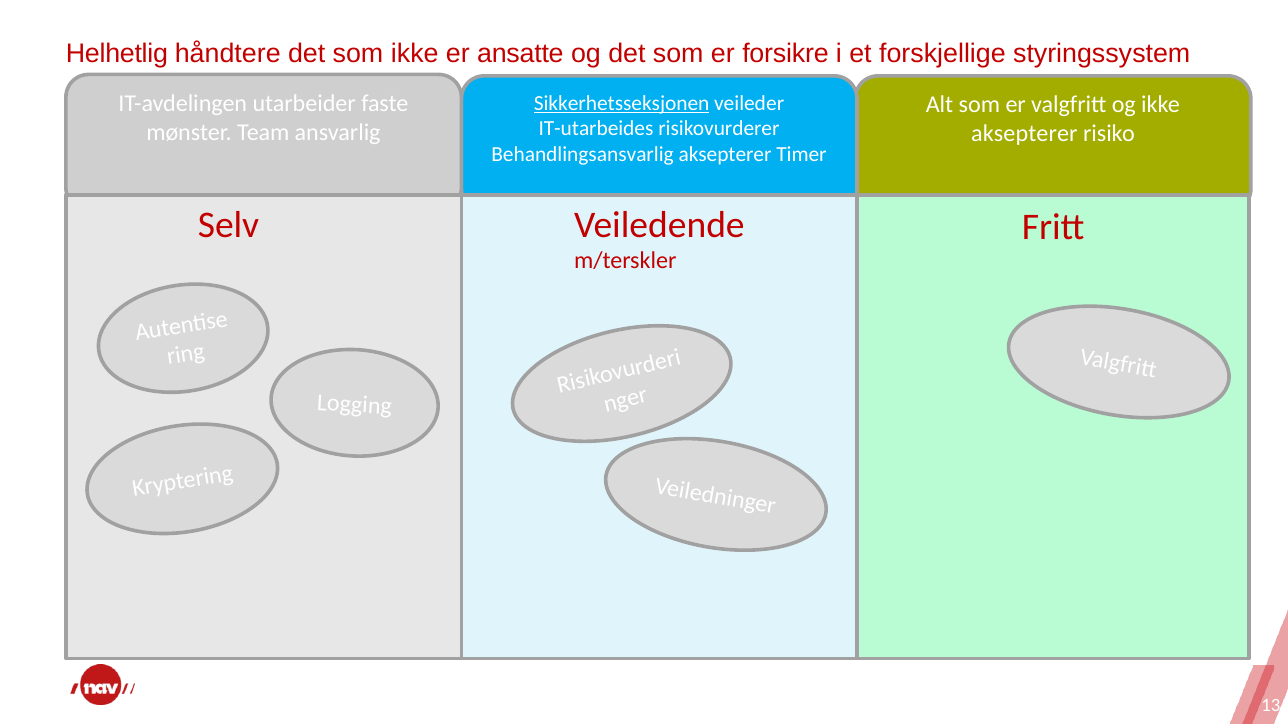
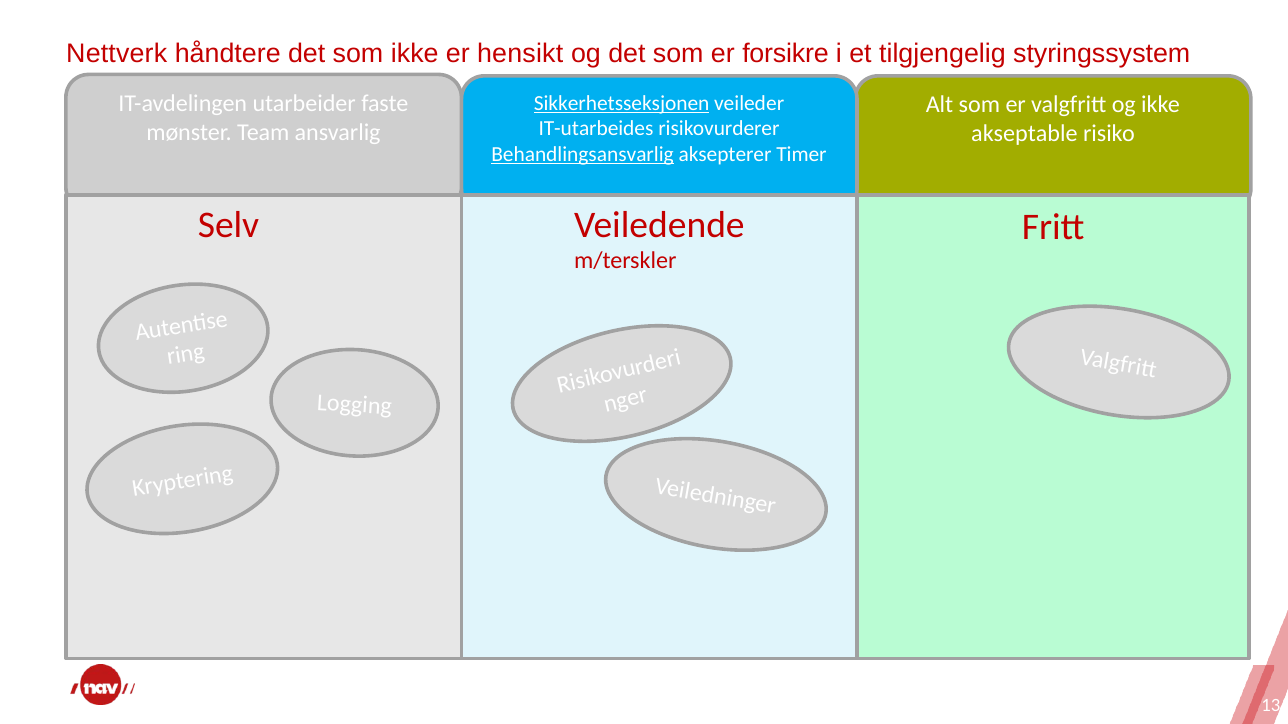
Helhetlig: Helhetlig -> Nettverk
ansatte: ansatte -> hensikt
forskjellige: forskjellige -> tilgjengelig
aksepterer at (1024, 134): aksepterer -> akseptable
Behandlingsansvarlig underline: none -> present
